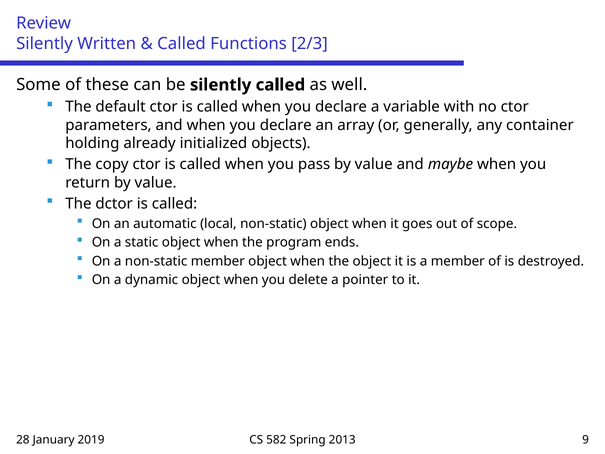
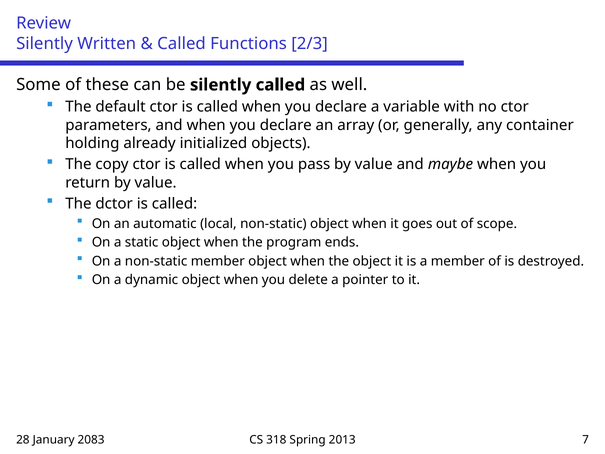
2019: 2019 -> 2083
582: 582 -> 318
9: 9 -> 7
